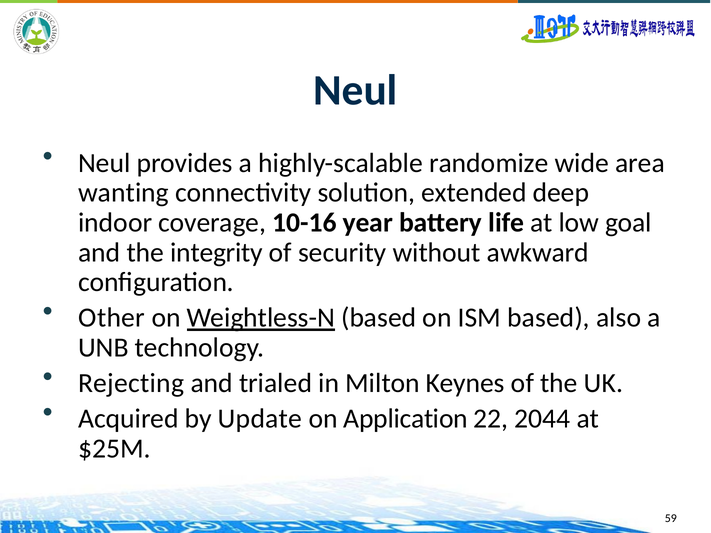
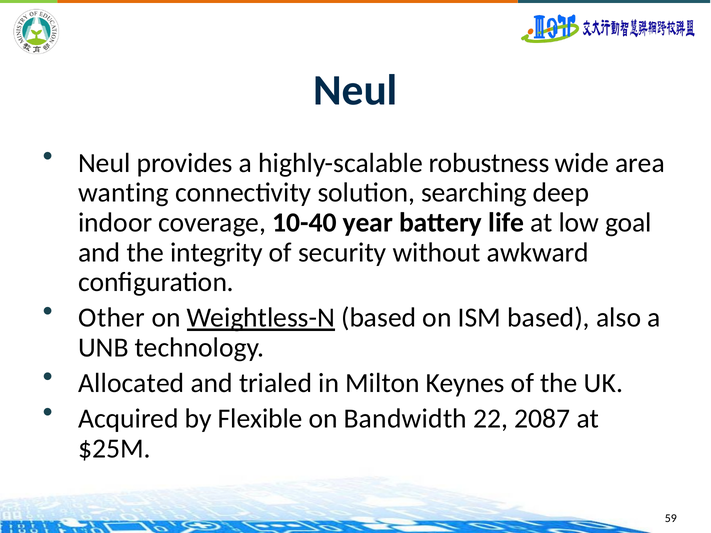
randomize: randomize -> robustness
extended: extended -> searching
10-16: 10-16 -> 10-40
Rejecting: Rejecting -> Allocated
Update: Update -> Flexible
Application: Application -> Bandwidth
2044: 2044 -> 2087
